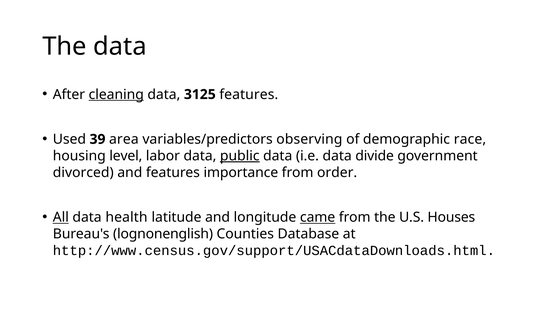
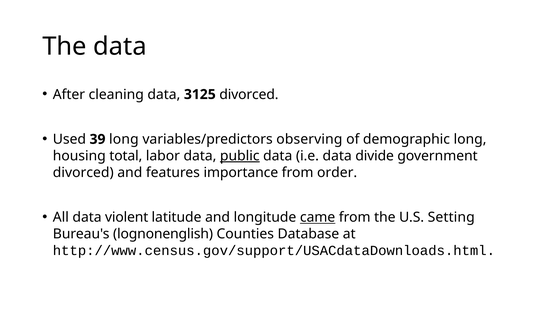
cleaning underline: present -> none
3125 features: features -> divorced
39 area: area -> long
demographic race: race -> long
level: level -> total
All underline: present -> none
health: health -> violent
Houses: Houses -> Setting
